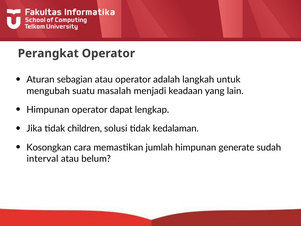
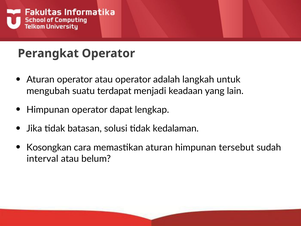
Aturan sebagian: sebagian -> operator
masalah: masalah -> terdapat
children: children -> batasan
memastikan jumlah: jumlah -> aturan
generate: generate -> tersebut
